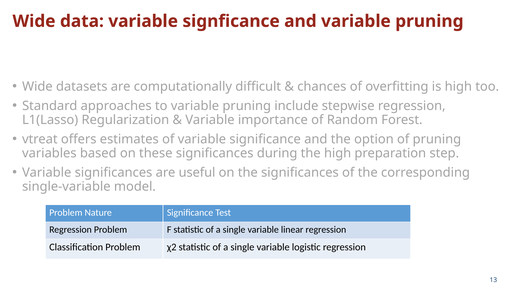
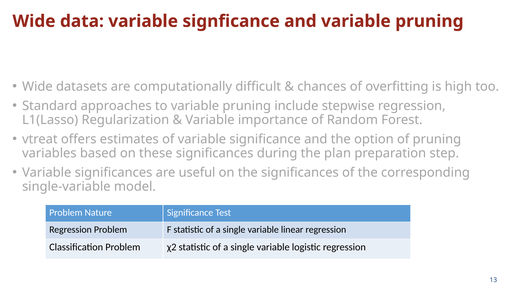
the high: high -> plan
